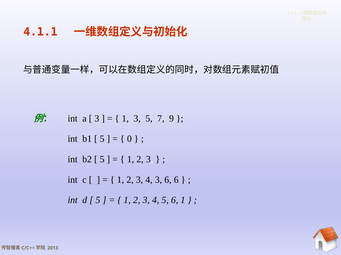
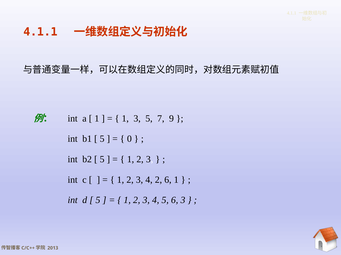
3 at (97, 119): 3 -> 1
4 3: 3 -> 2
6 6: 6 -> 1
6 1: 1 -> 3
